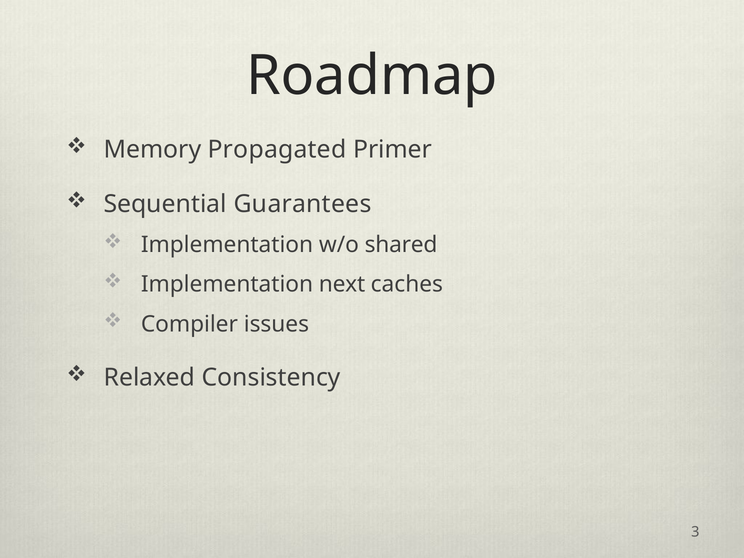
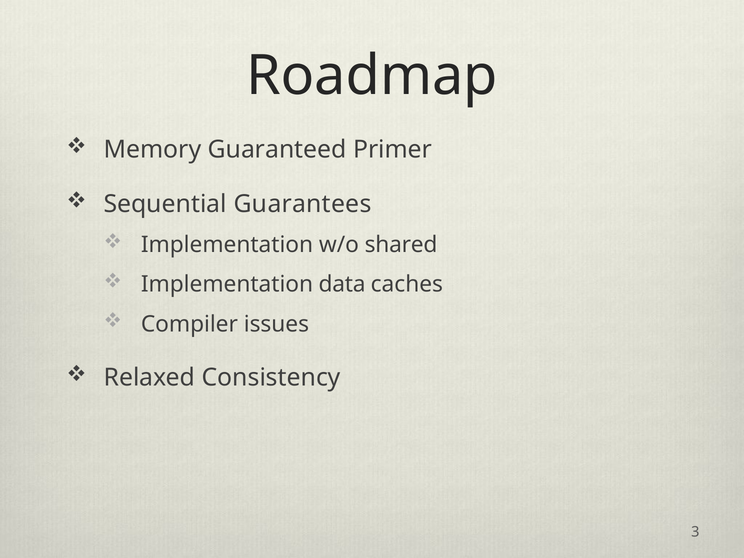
Propagated: Propagated -> Guaranteed
next: next -> data
